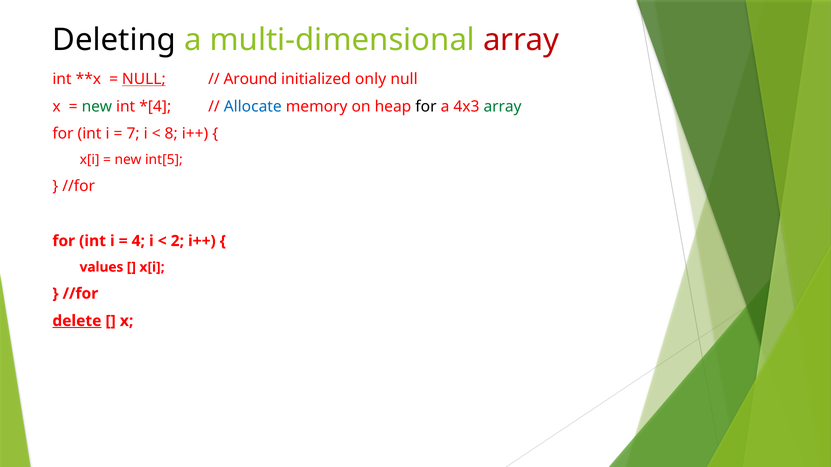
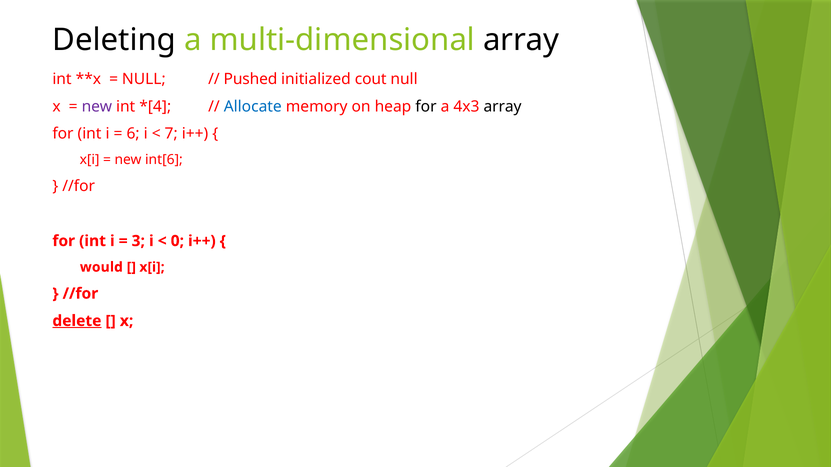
array at (521, 40) colour: red -> black
NULL at (144, 79) underline: present -> none
Around: Around -> Pushed
only: only -> cout
new at (97, 106) colour: green -> purple
array at (503, 106) colour: green -> black
7: 7 -> 6
8: 8 -> 7
int[5: int[5 -> int[6
4: 4 -> 3
2: 2 -> 0
values: values -> would
